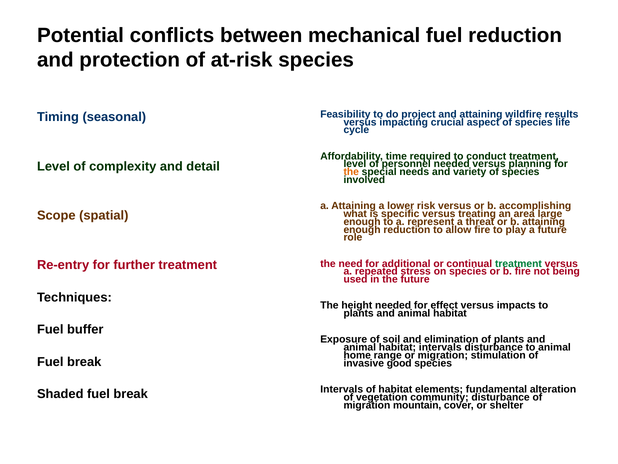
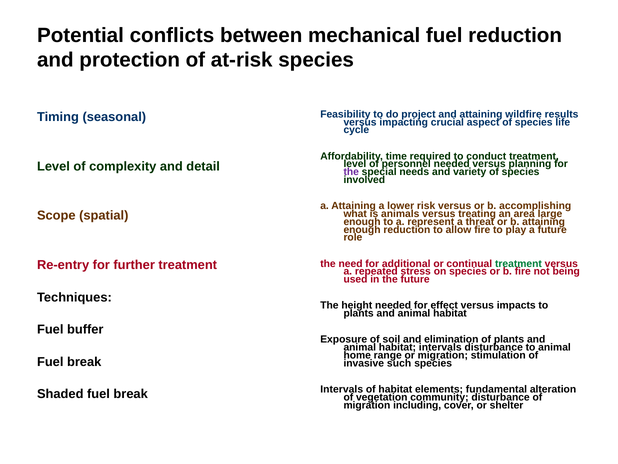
the at (351, 172) colour: orange -> purple
specific: specific -> animals
good: good -> such
mountain: mountain -> including
